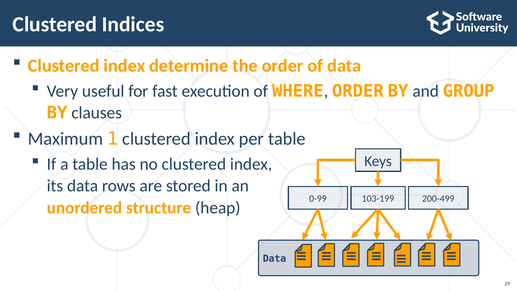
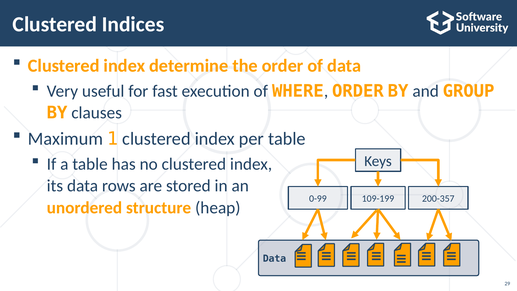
103-199: 103-199 -> 109-199
200-499: 200-499 -> 200-357
